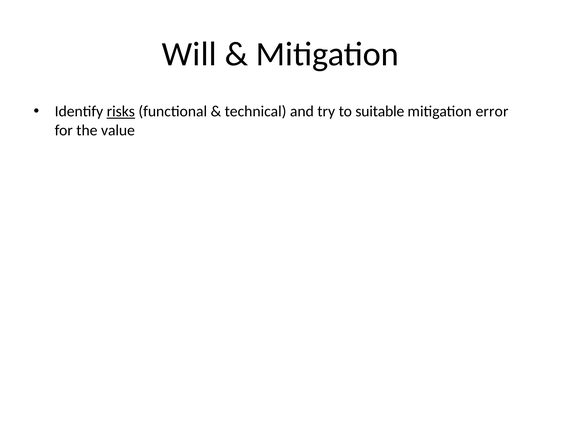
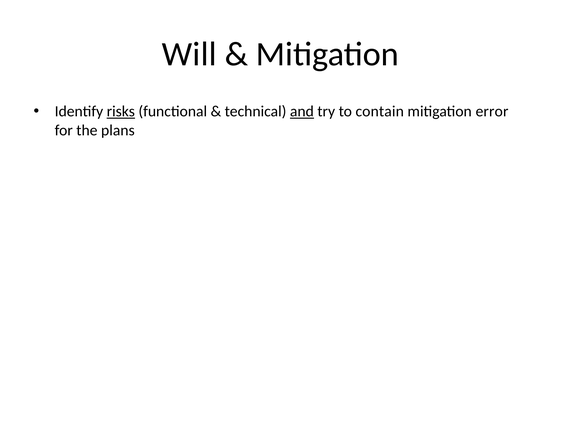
and underline: none -> present
suitable: suitable -> contain
value: value -> plans
